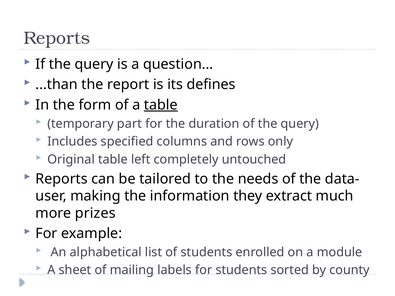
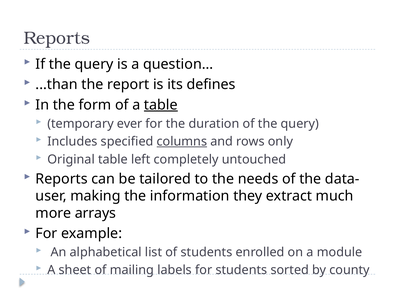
part: part -> ever
columns underline: none -> present
prizes: prizes -> arrays
